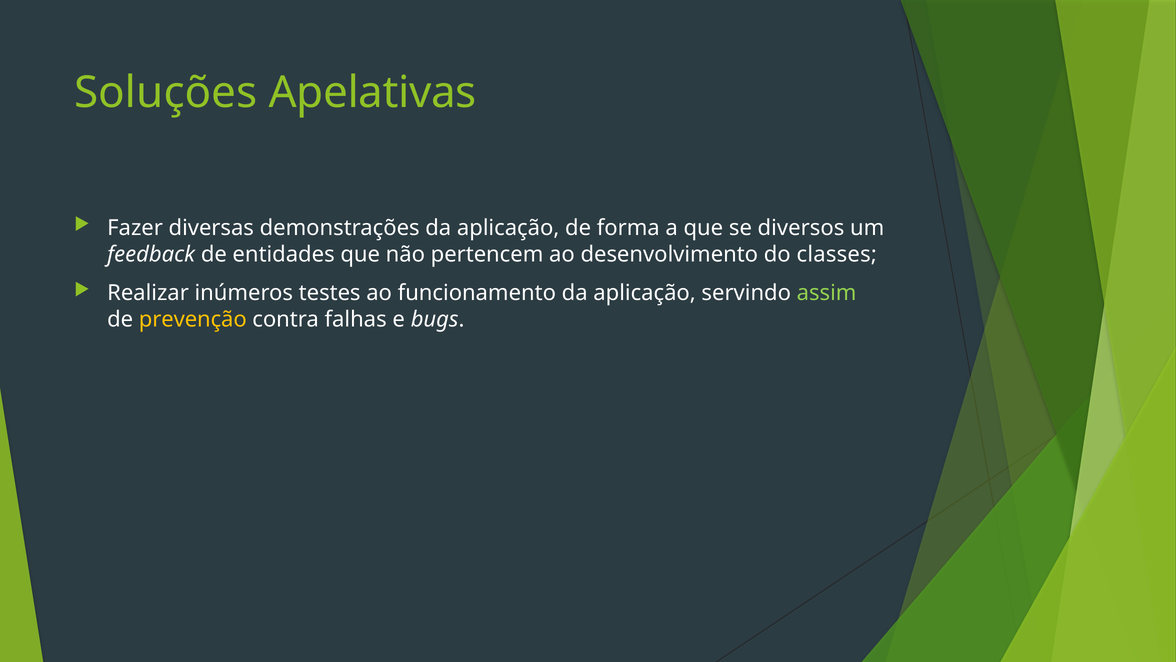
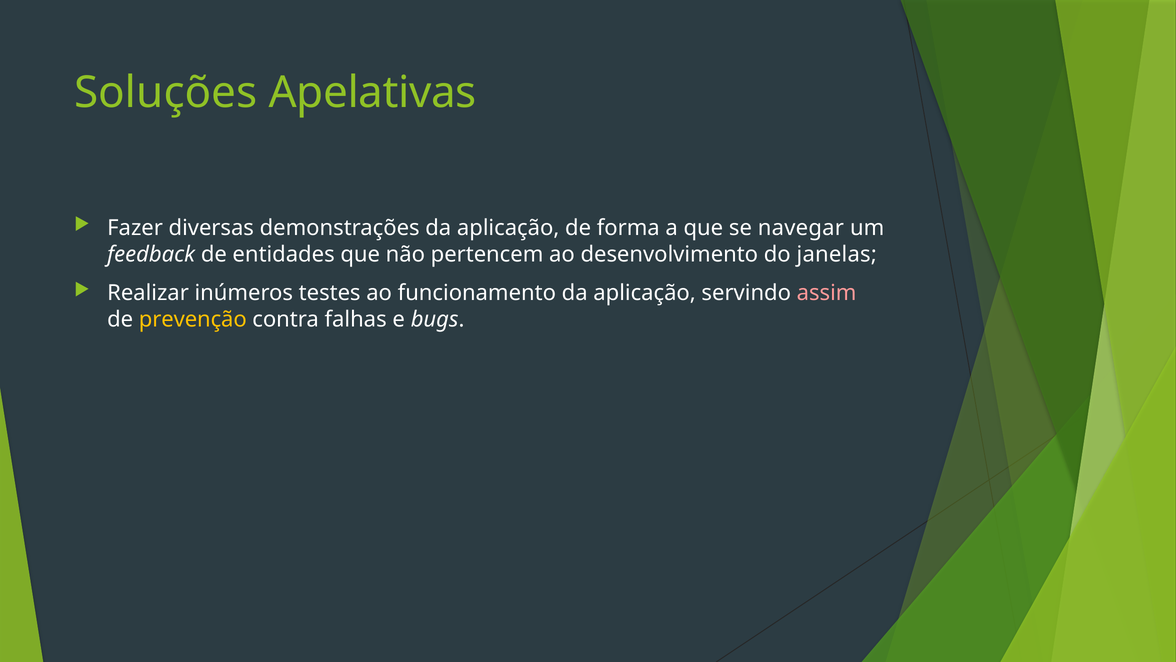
diversos: diversos -> navegar
classes: classes -> janelas
assim colour: light green -> pink
